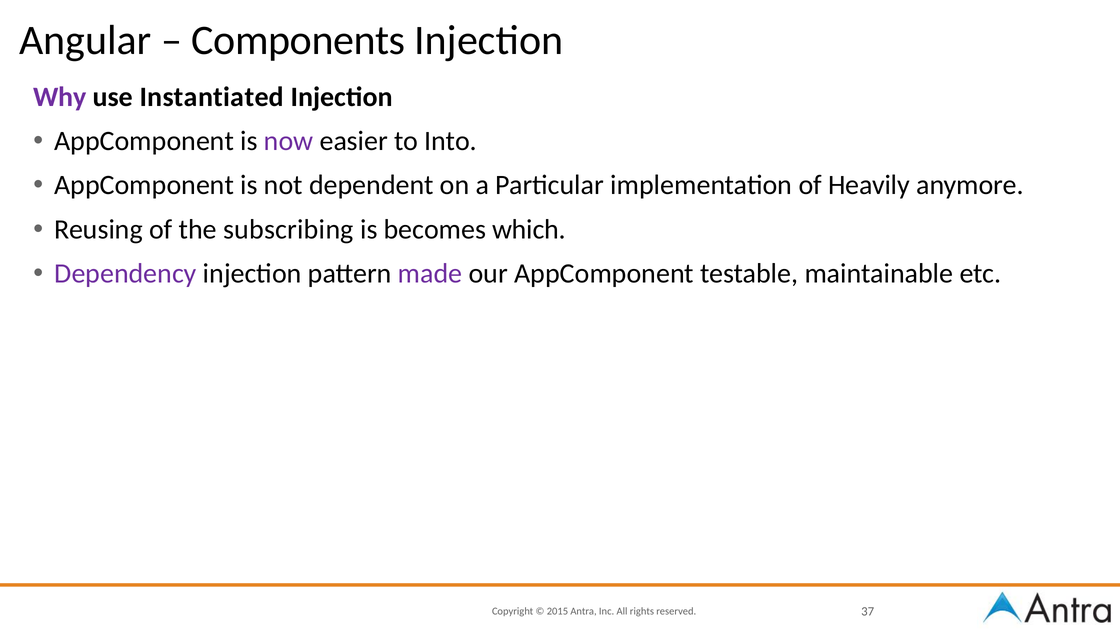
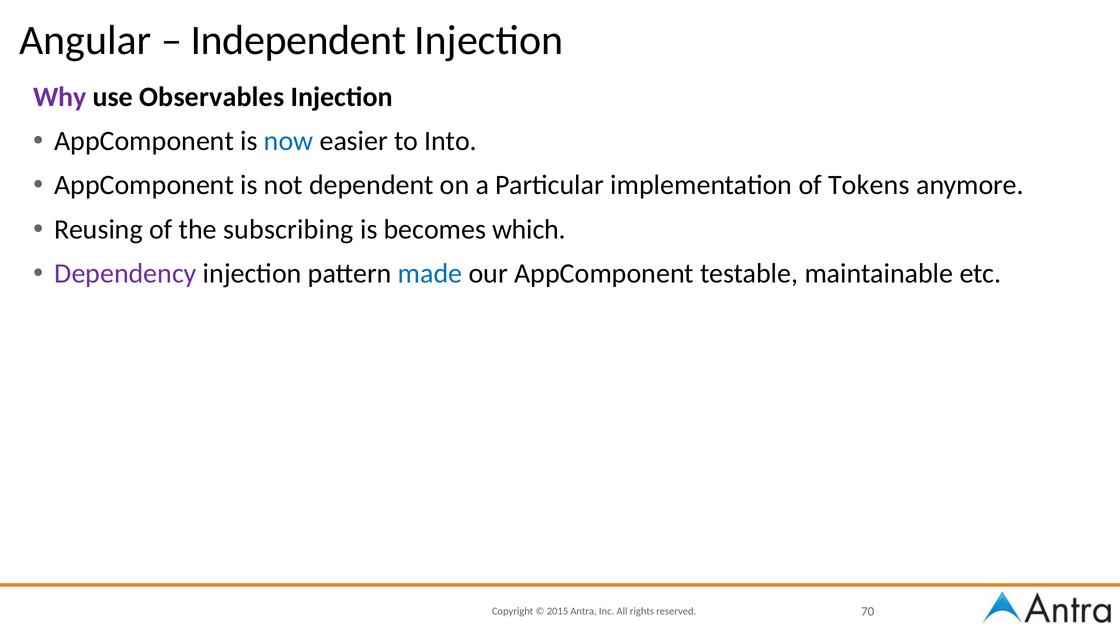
Components: Components -> Independent
Instantiated: Instantiated -> Observables
now colour: purple -> blue
Heavily: Heavily -> Tokens
made colour: purple -> blue
37: 37 -> 70
